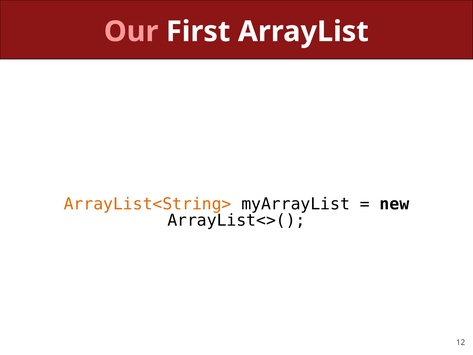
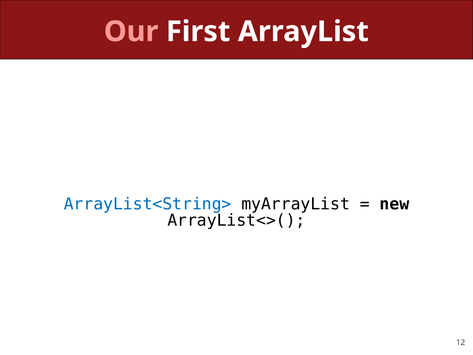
ArrayList<String> colour: orange -> blue
